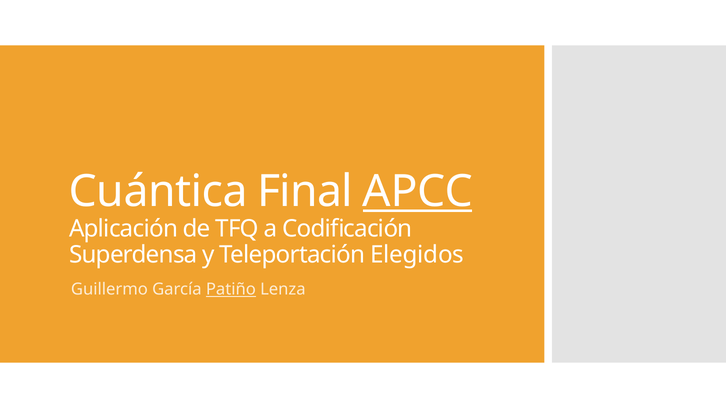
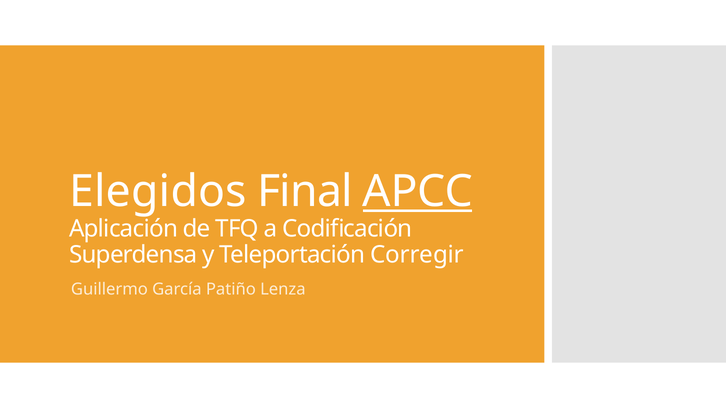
Cuántica: Cuántica -> Elegidos
Elegidos: Elegidos -> Corregir
Patiño underline: present -> none
